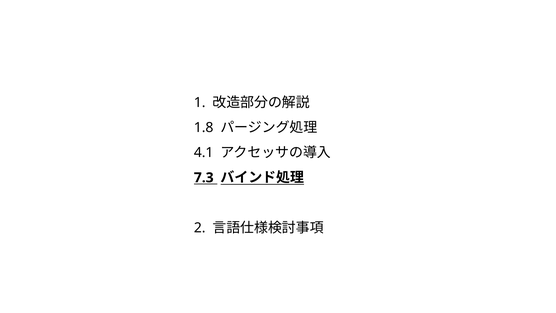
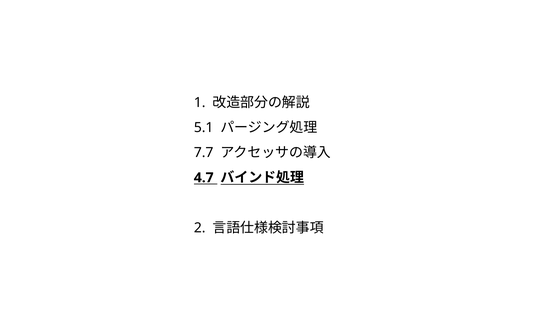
1.8: 1.8 -> 5.1
4.1: 4.1 -> 7.7
7.3: 7.3 -> 4.7
